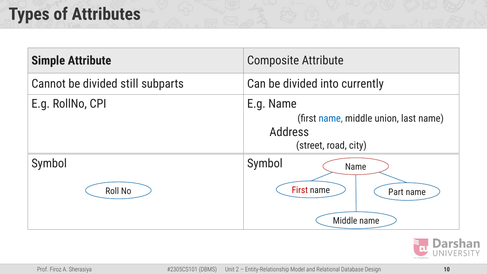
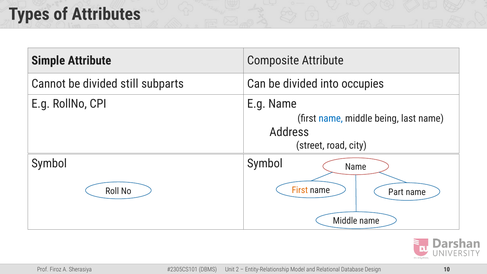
currently: currently -> occupies
union: union -> being
First at (300, 190) colour: red -> orange
